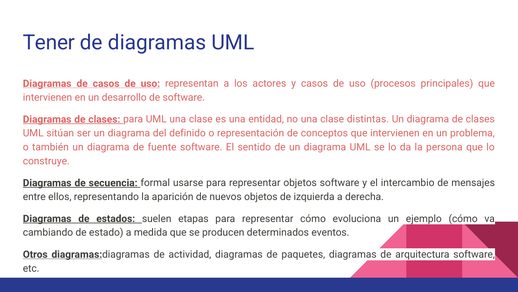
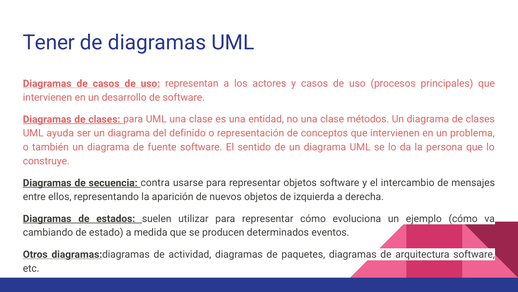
distintas: distintas -> métodos
sitúan: sitúan -> ayuda
formal: formal -> contra
etapas: etapas -> utilizar
